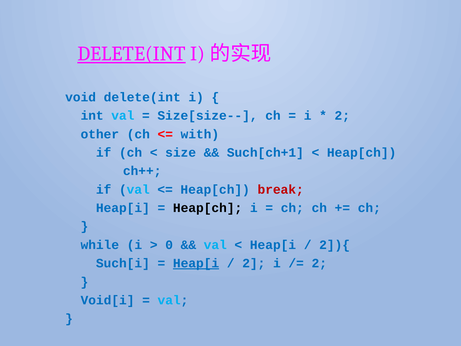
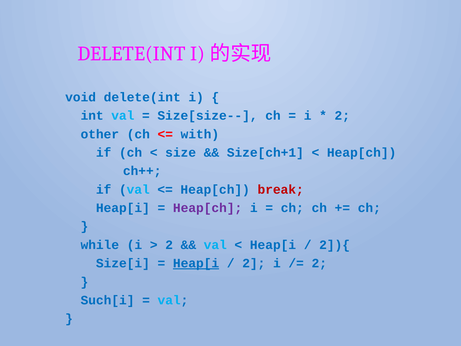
DELETE(INT at (131, 54) underline: present -> none
Such[ch+1: Such[ch+1 -> Size[ch+1
Heap[ch at (208, 208) colour: black -> purple
0 at (169, 245): 0 -> 2
Such[i: Such[i -> Size[i
Void[i: Void[i -> Such[i
